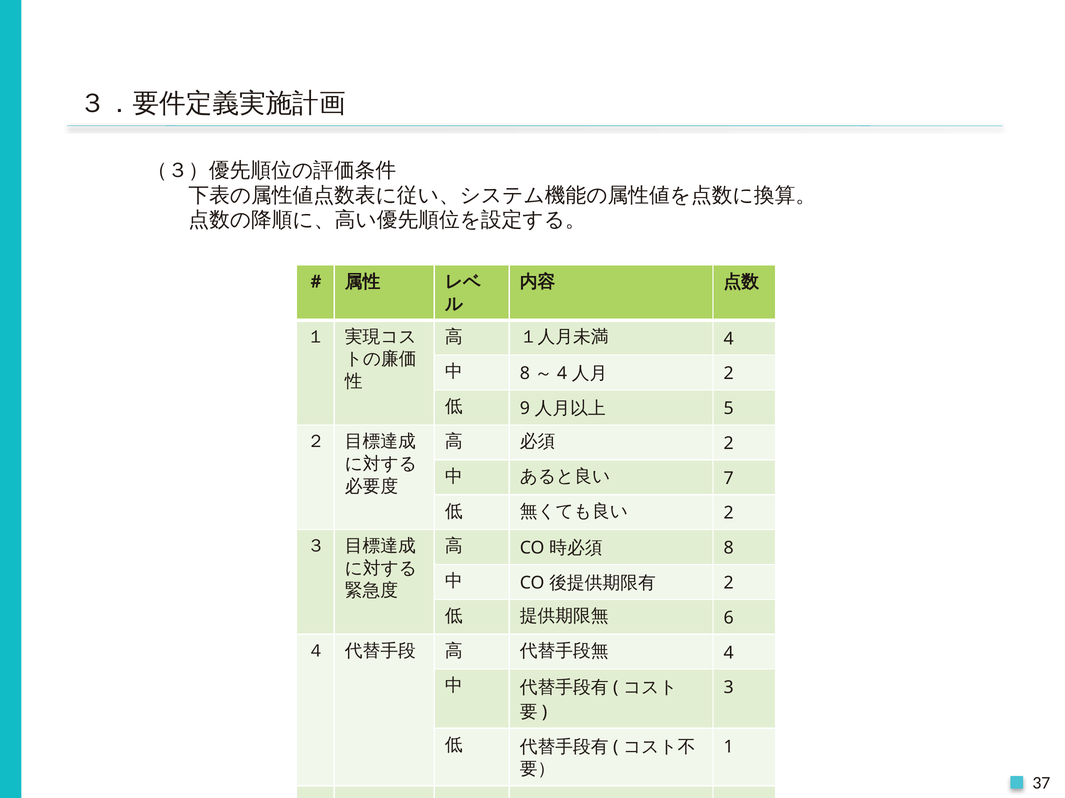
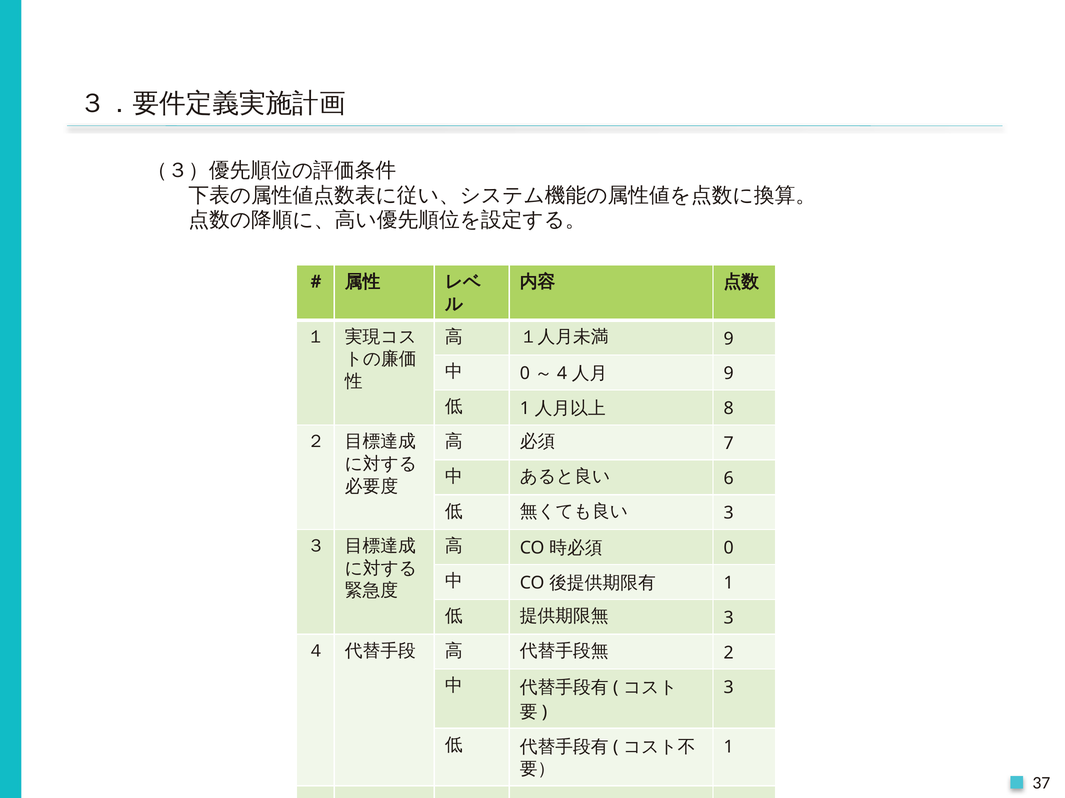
4 at (729, 339): 4 -> 9
8 at (525, 374): 8 -> 0
2 at (729, 374): 2 -> 9
9 at (525, 409): 9 -> 1
5: 5 -> 8
2 at (729, 444): 2 -> 7
7: 7 -> 6
2 at (729, 514): 2 -> 3
8 at (729, 548): 8 -> 0
2 at (729, 583): 2 -> 1
6 at (729, 618): 6 -> 3
4 at (729, 653): 4 -> 2
